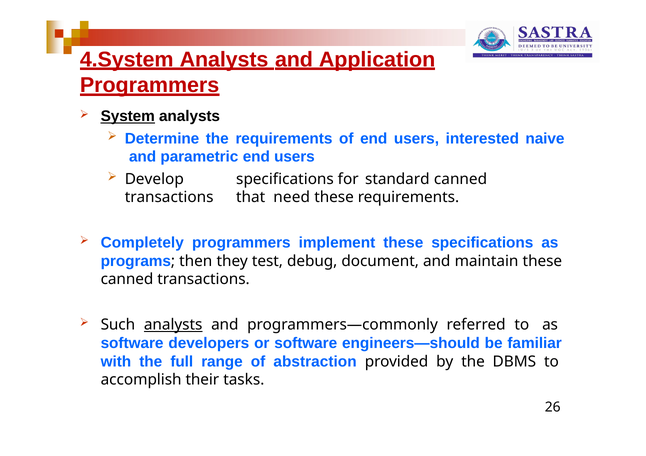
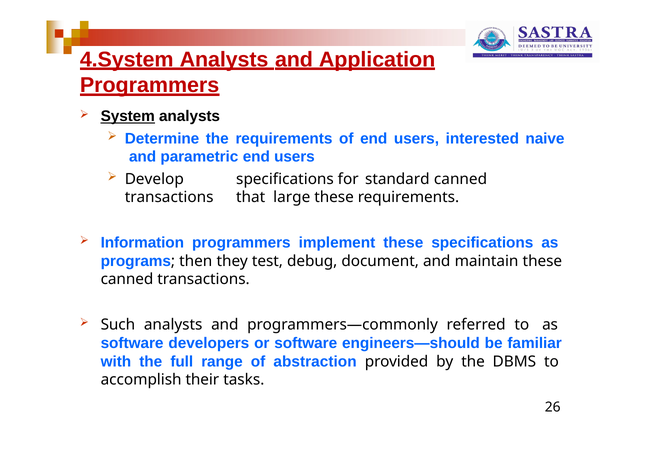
need: need -> large
Completely: Completely -> Information
analysts at (173, 325) underline: present -> none
